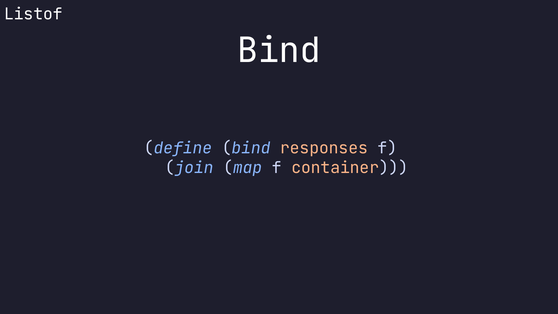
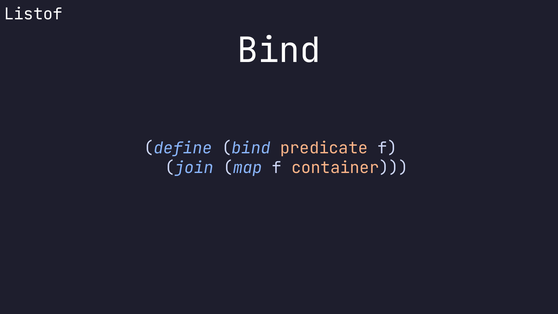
responses: responses -> predicate
